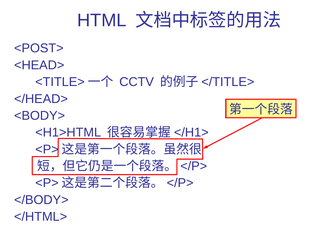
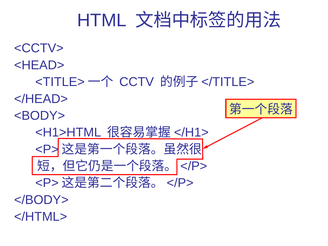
<POST>: <POST> -> <CCTV>
